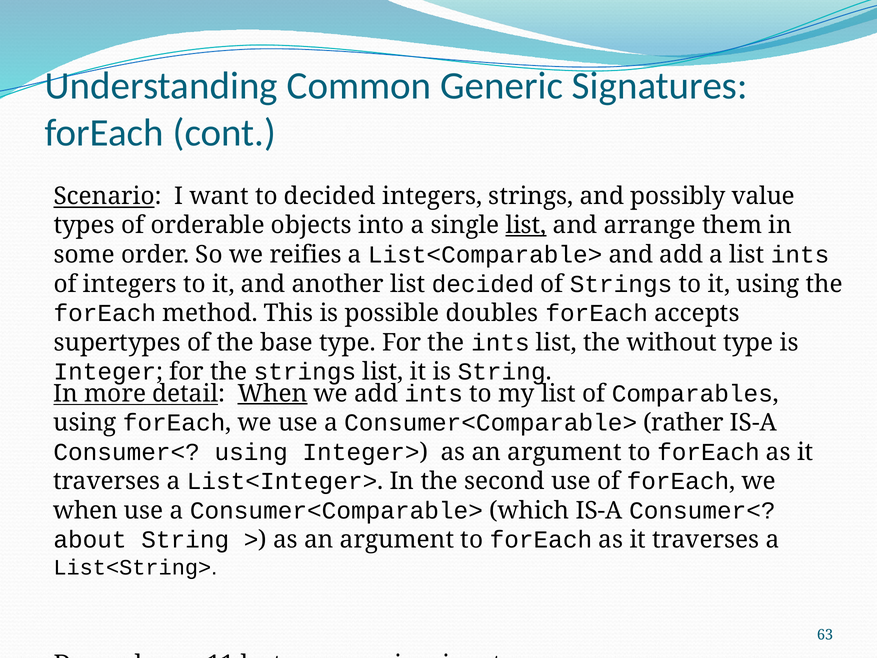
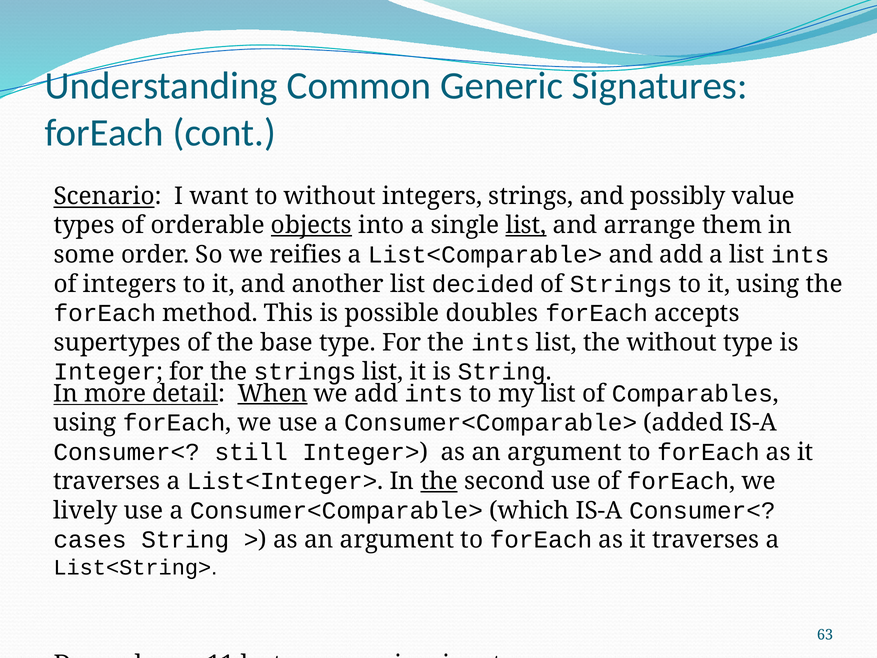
to decided: decided -> without
objects underline: none -> present
rather: rather -> added
Consumer< using: using -> still
the at (439, 481) underline: none -> present
when at (86, 510): when -> lively
about: about -> cases
